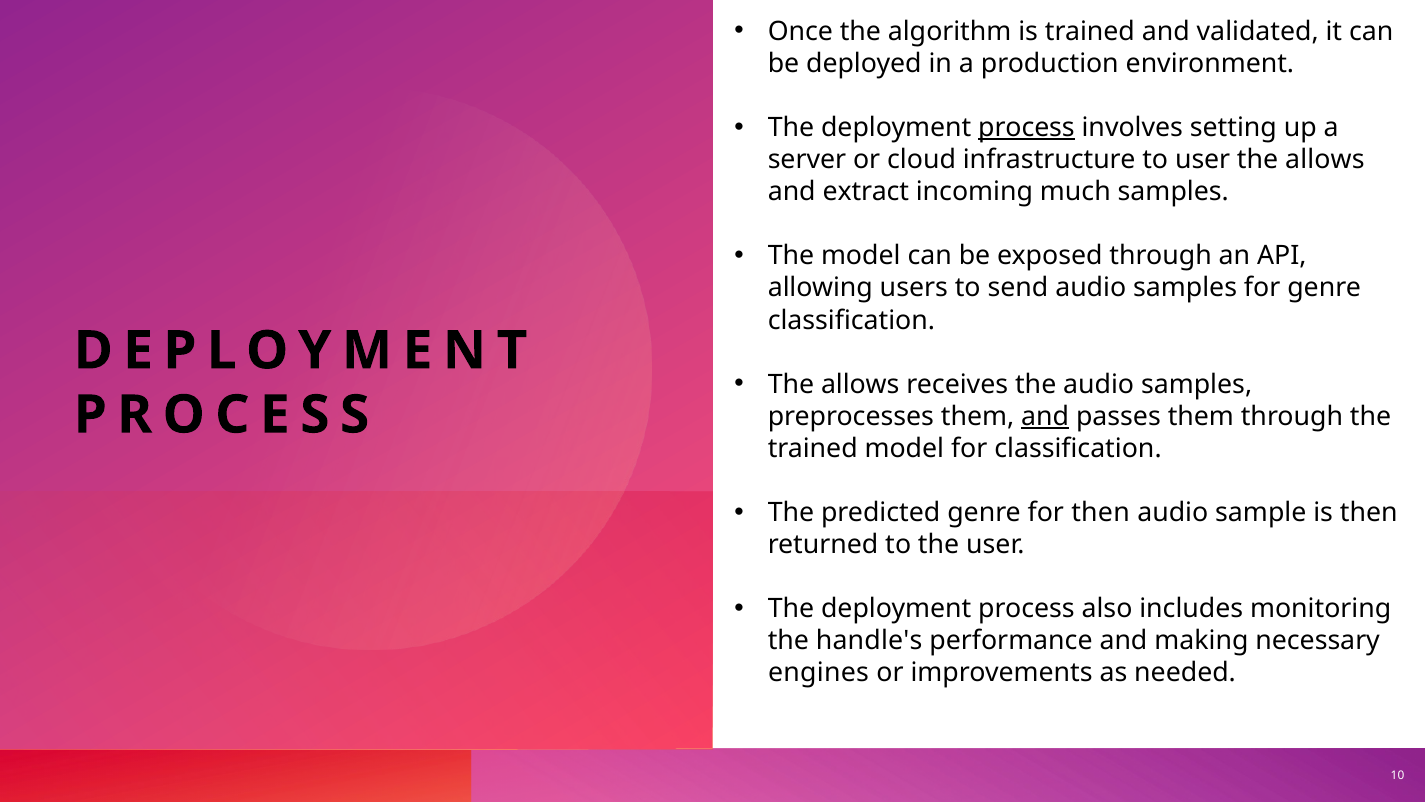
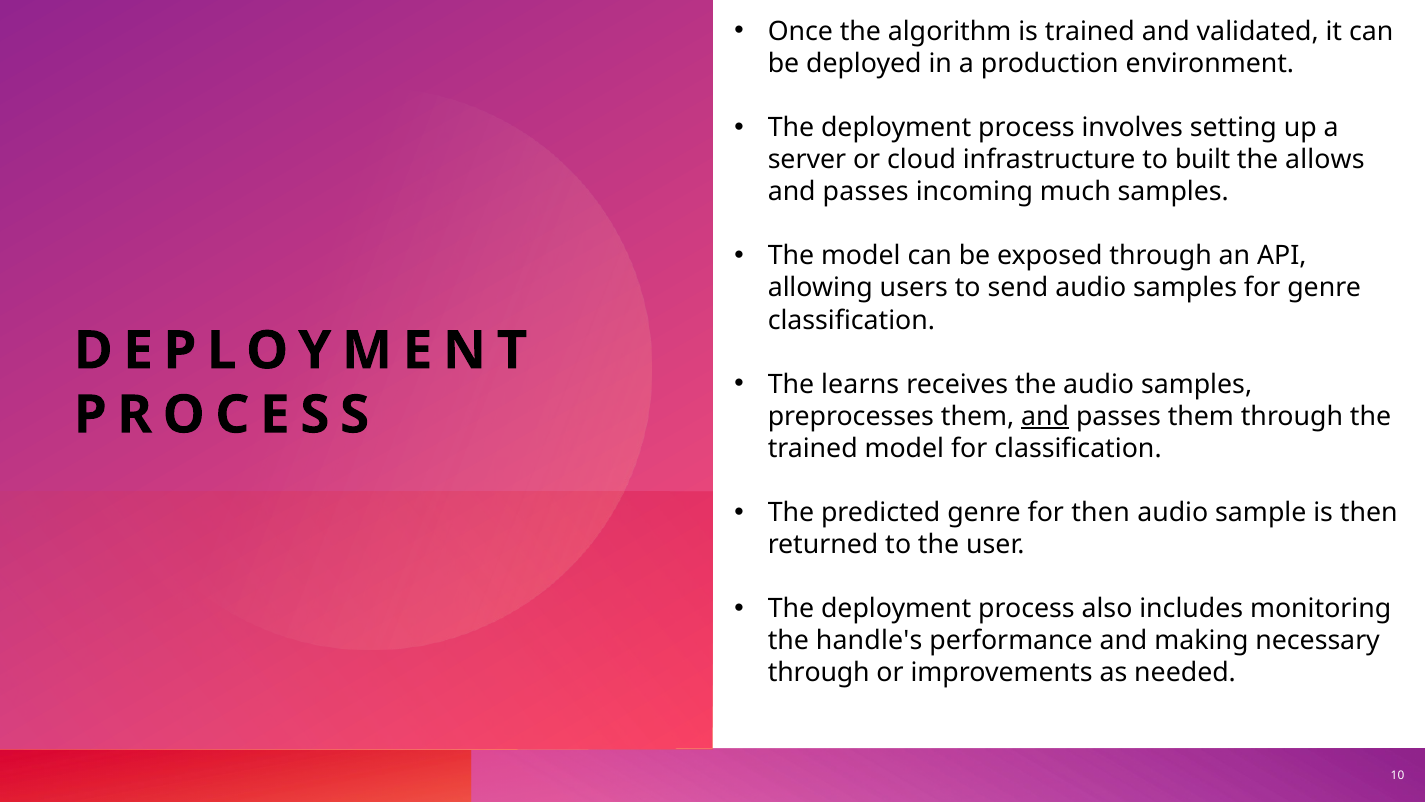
process at (1026, 128) underline: present -> none
to user: user -> built
extract at (866, 192): extract -> passes
allows at (860, 384): allows -> learns
engines at (819, 673): engines -> through
